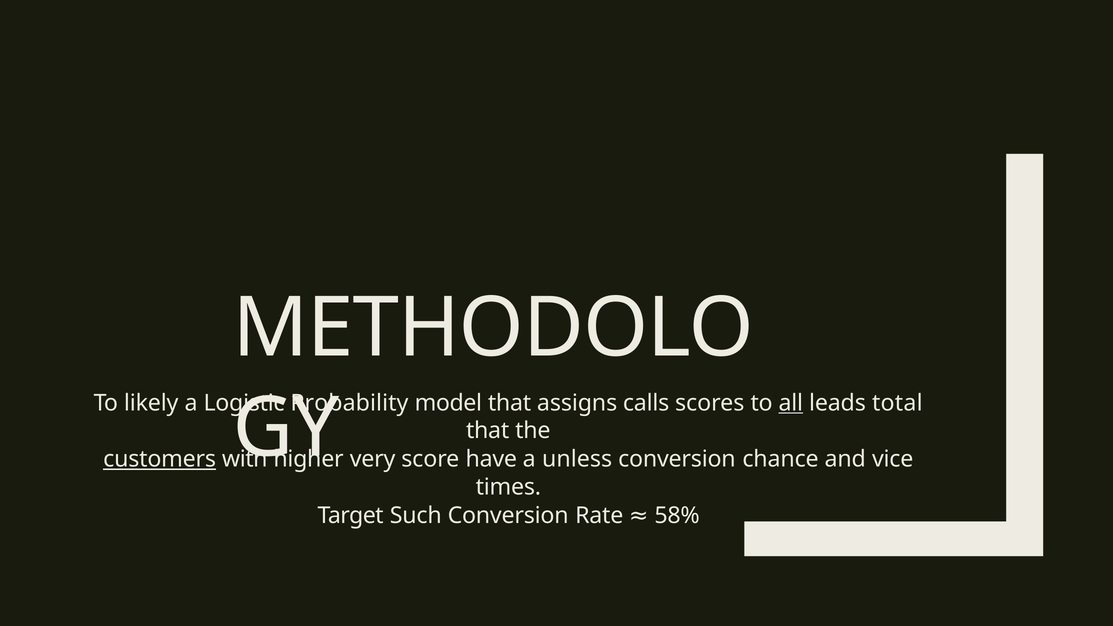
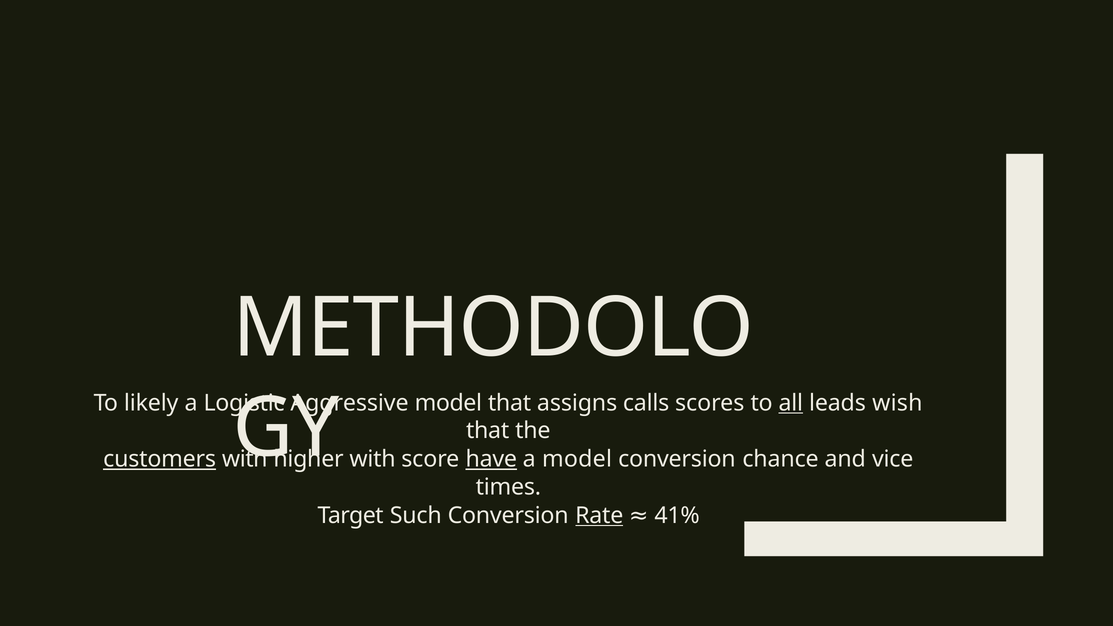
Probability: Probability -> Aggressive
total: total -> wish
very at (373, 459): very -> with
have underline: none -> present
a unless: unless -> model
Rate underline: none -> present
58%: 58% -> 41%
